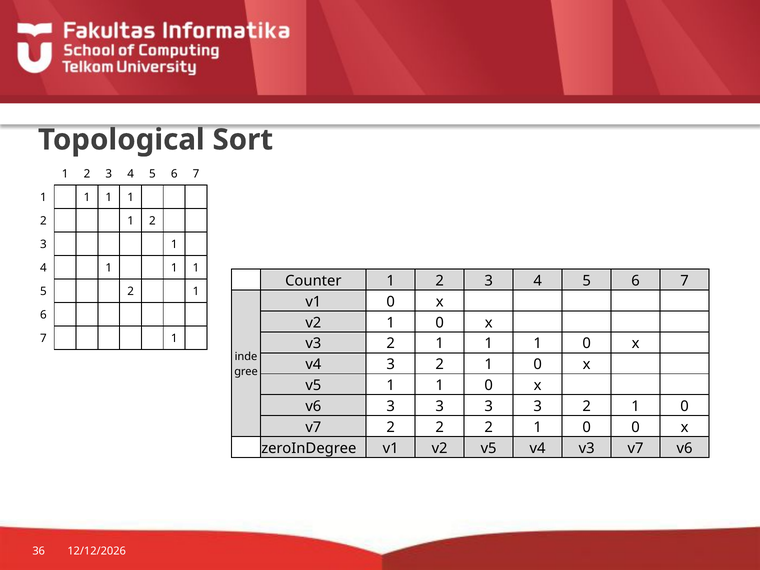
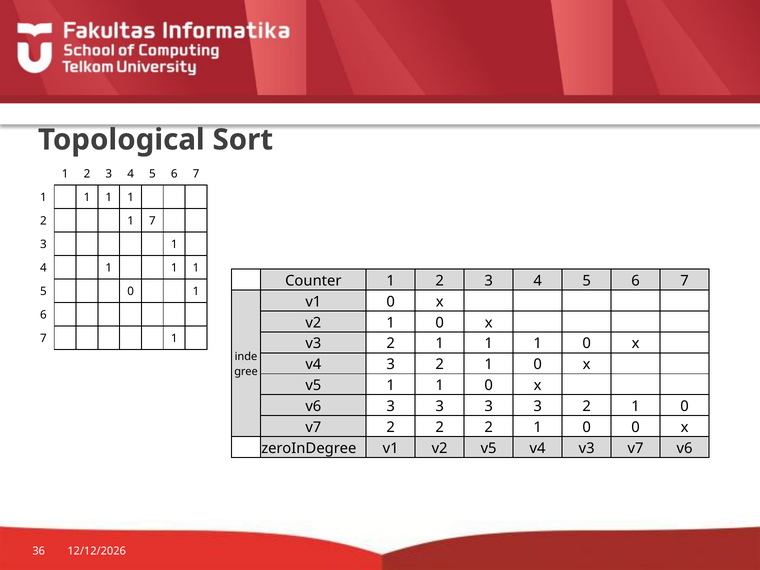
2 1 2: 2 -> 7
5 2: 2 -> 0
